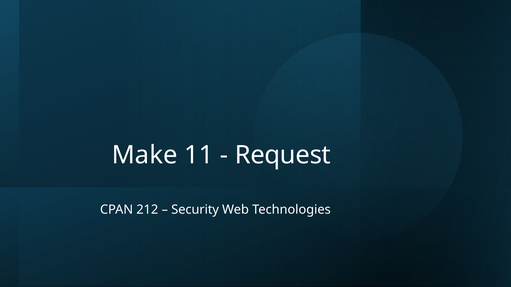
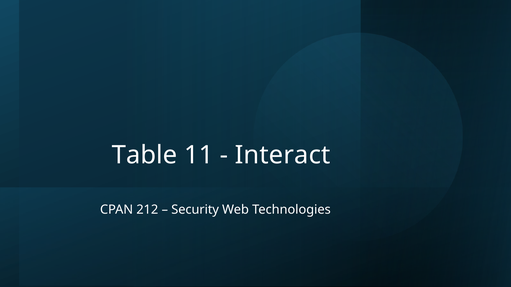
Make: Make -> Table
Request: Request -> Interact
